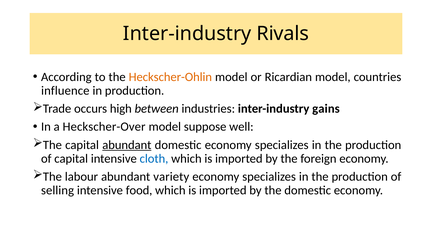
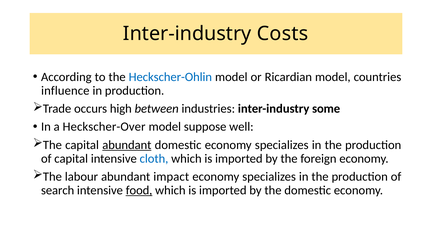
Rivals: Rivals -> Costs
Heckscher-Ohlin colour: orange -> blue
gains: gains -> some
variety: variety -> impact
selling: selling -> search
food underline: none -> present
